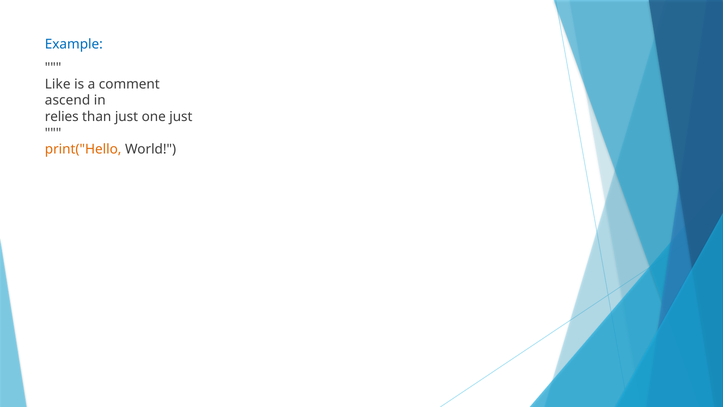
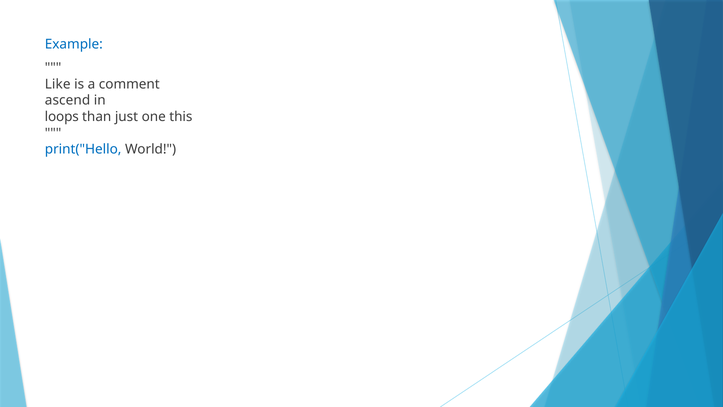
relies: relies -> loops
one just: just -> this
print("Hello colour: orange -> blue
